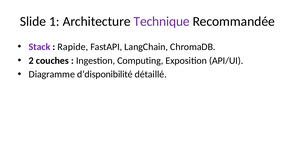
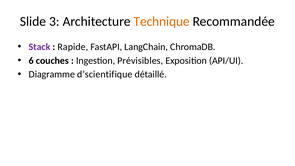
1: 1 -> 3
Technique colour: purple -> orange
2: 2 -> 6
Computing: Computing -> Prévisibles
d’disponibilité: d’disponibilité -> d’scientifique
